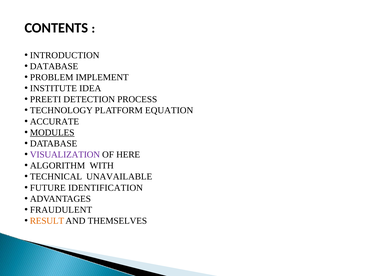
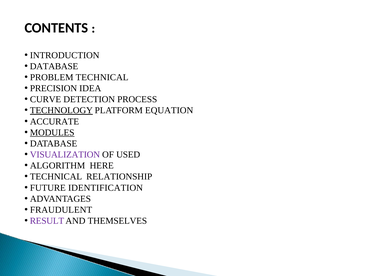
PROBLEM IMPLEMENT: IMPLEMENT -> TECHNICAL
INSTITUTE: INSTITUTE -> PRECISION
PREETI: PREETI -> CURVE
TECHNOLOGY underline: none -> present
HERE: HERE -> USED
WITH: WITH -> HERE
UNAVAILABLE: UNAVAILABLE -> RELATIONSHIP
RESULT colour: orange -> purple
